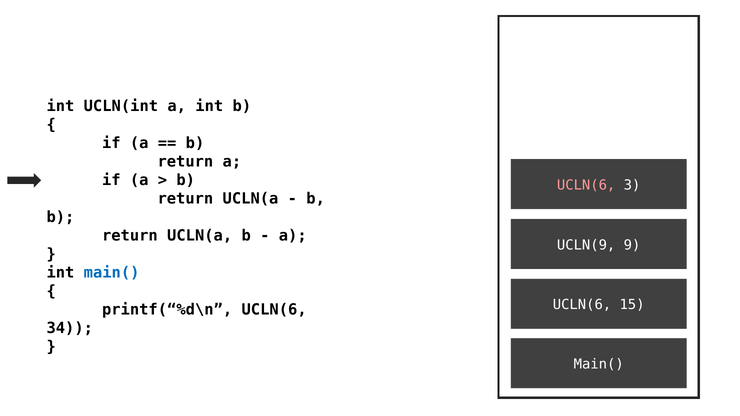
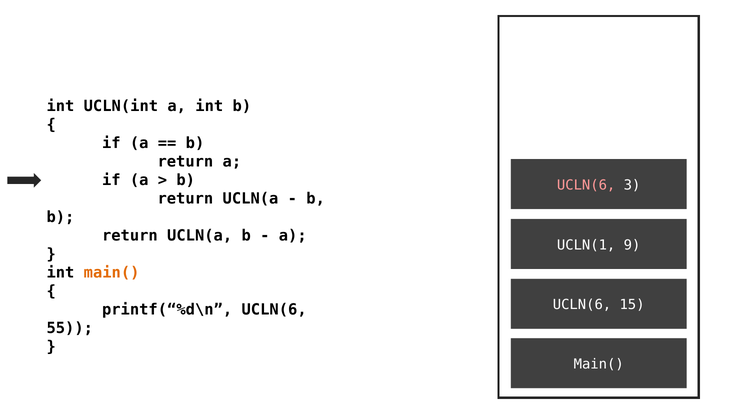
UCLN(9: UCLN(9 -> UCLN(1
main( at (112, 273) colour: blue -> orange
34: 34 -> 55
